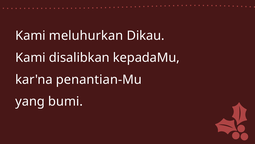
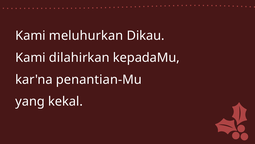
disalibkan: disalibkan -> dilahirkan
bumi: bumi -> kekal
